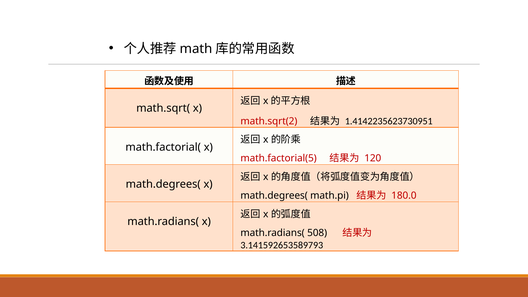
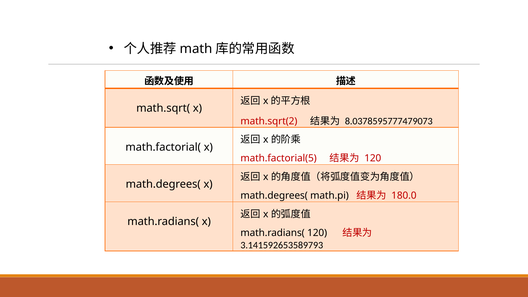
1.4142235623730951: 1.4142235623730951 -> 8.0378595777479073
math.radians( 508: 508 -> 120
